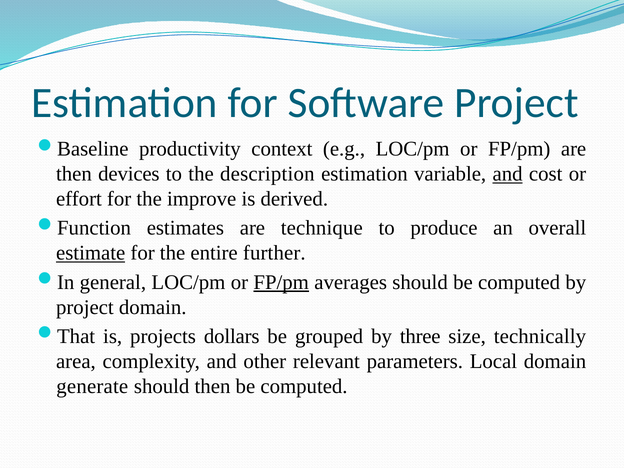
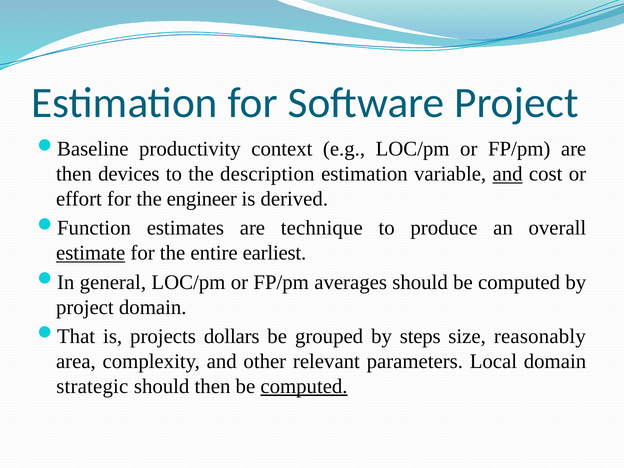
improve: improve -> engineer
further: further -> earliest
FP/pm at (281, 282) underline: present -> none
three: three -> steps
technically: technically -> reasonably
generate: generate -> strategic
computed at (304, 386) underline: none -> present
